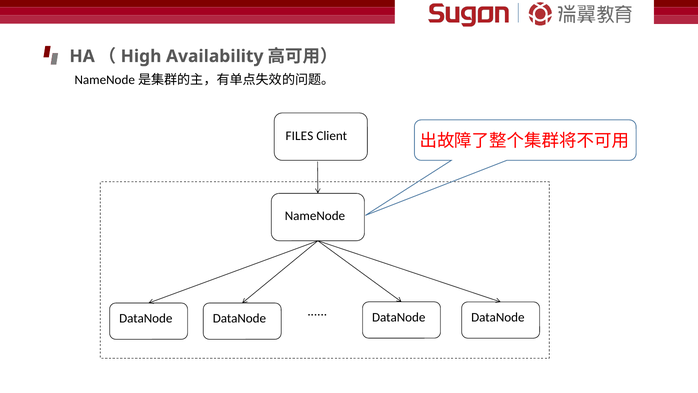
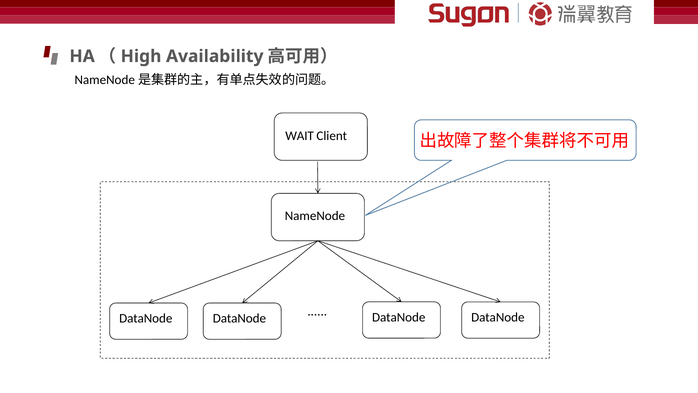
FILES: FILES -> WAIT
